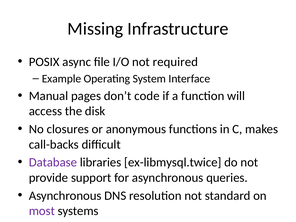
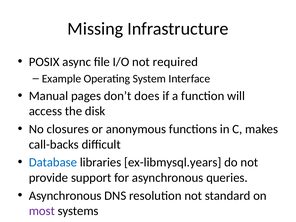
code: code -> does
Database colour: purple -> blue
ex-libmysql.twice: ex-libmysql.twice -> ex-libmysql.years
